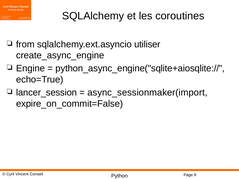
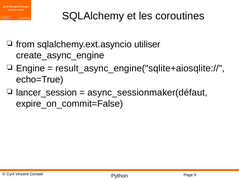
python_async_engine("sqlite+aiosqlite://: python_async_engine("sqlite+aiosqlite:// -> result_async_engine("sqlite+aiosqlite://
async_sessionmaker(import: async_sessionmaker(import -> async_sessionmaker(défaut
